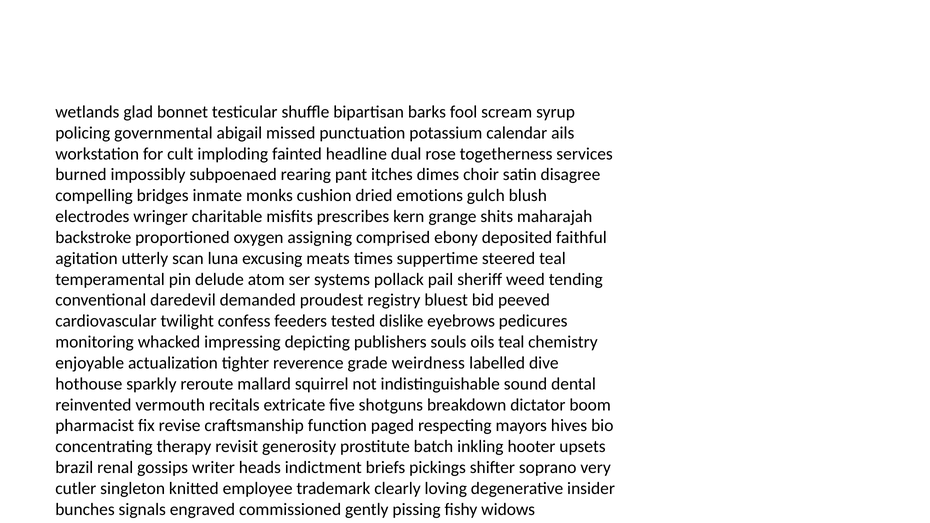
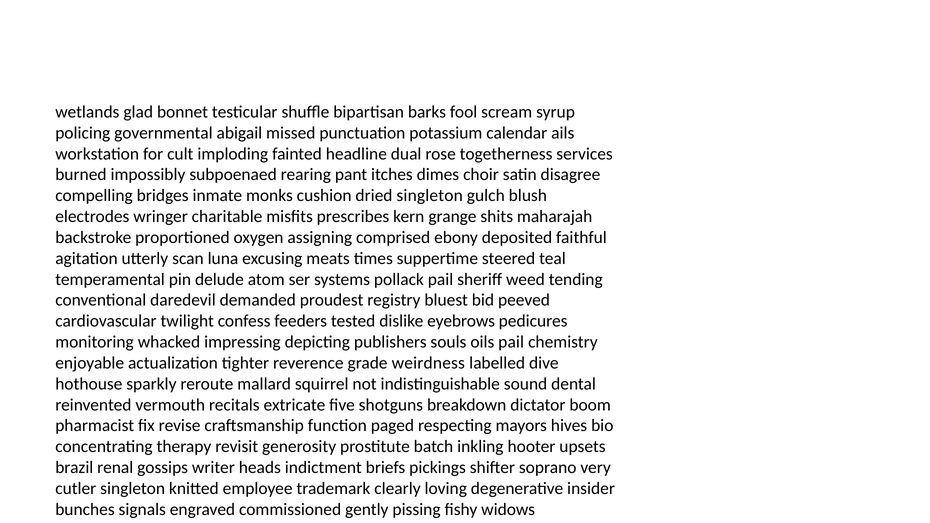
dried emotions: emotions -> singleton
oils teal: teal -> pail
